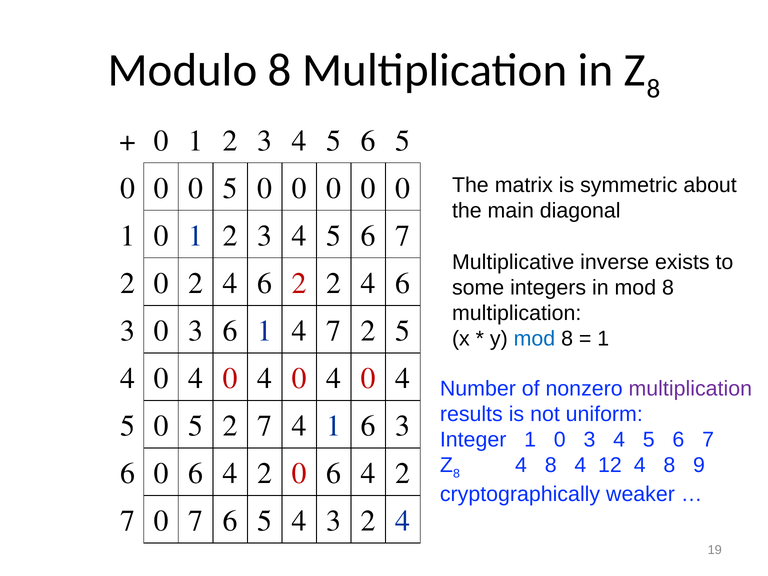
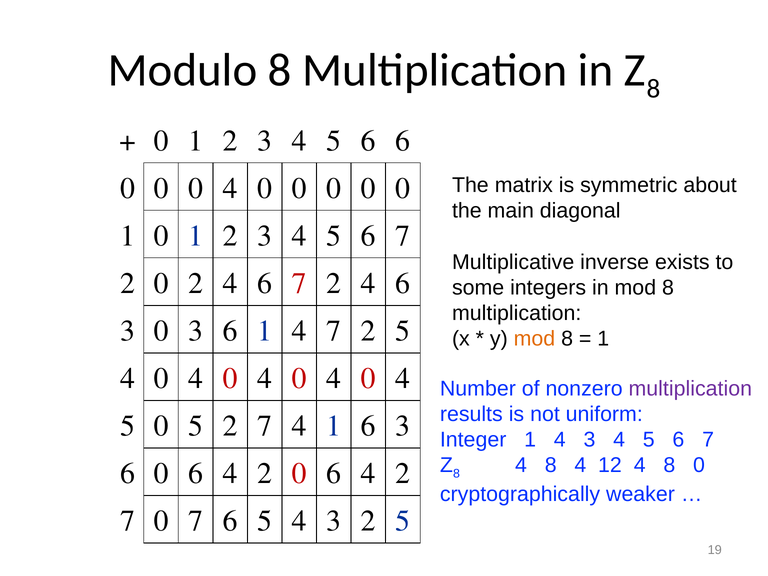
5 6 5: 5 -> 6
0 0 5: 5 -> 4
4 6 2: 2 -> 7
mod at (534, 339) colour: blue -> orange
Integer 1 0: 0 -> 4
8 9: 9 -> 0
3 2 4: 4 -> 5
